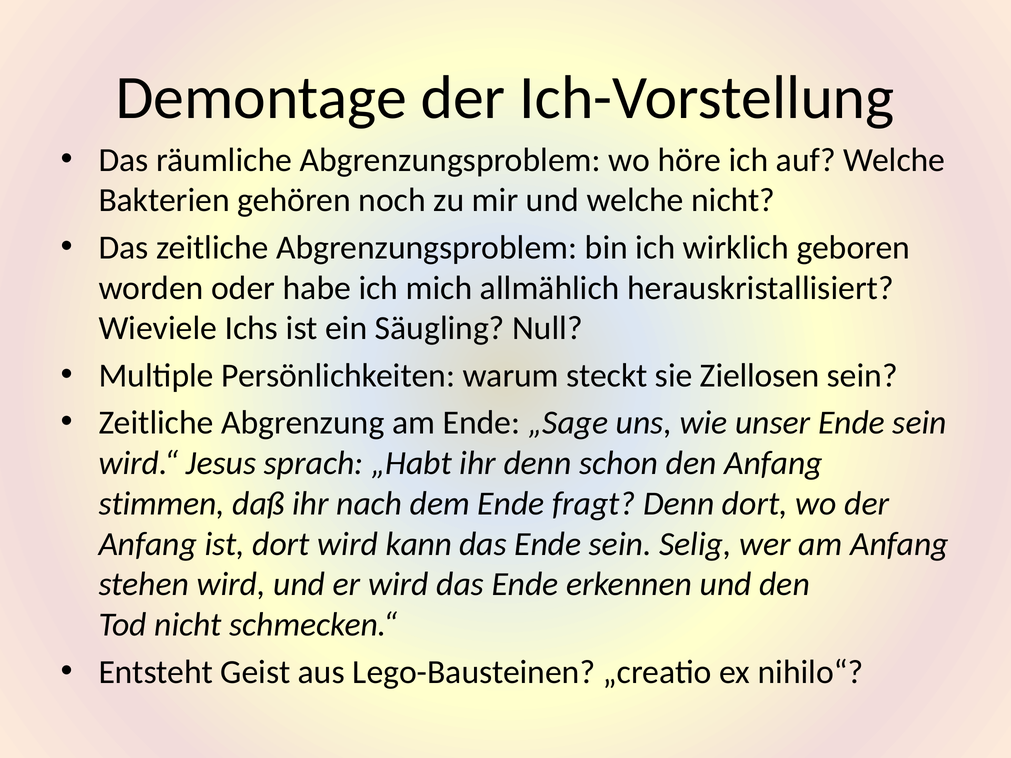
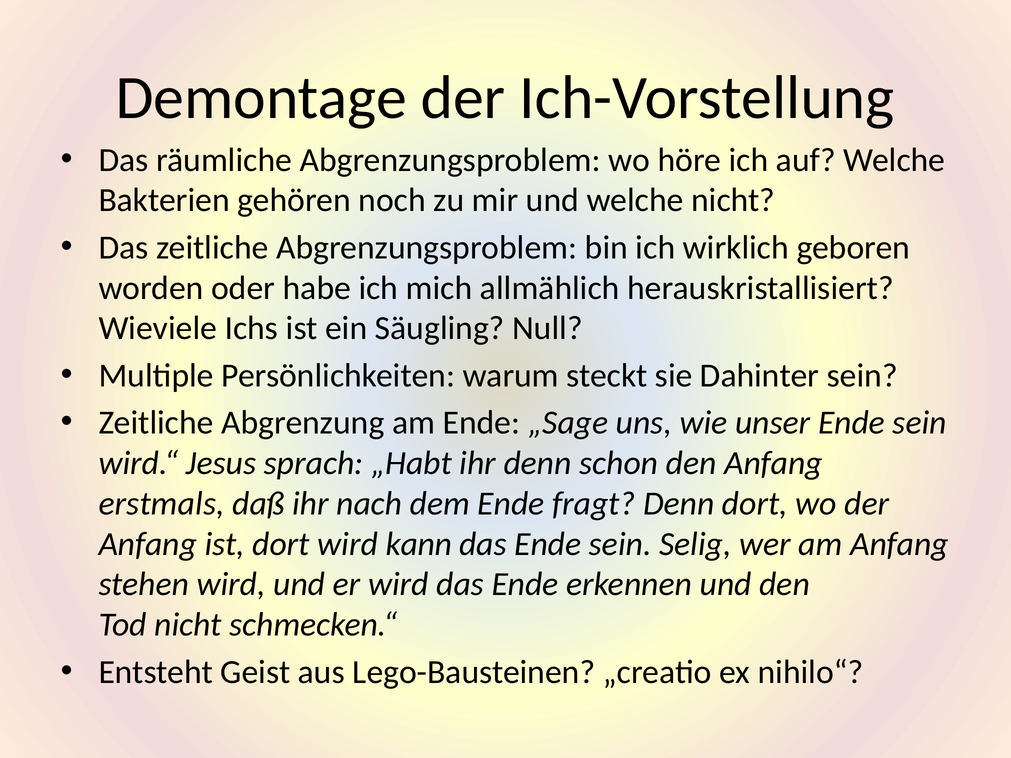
Ziellosen: Ziellosen -> Dahinter
stimmen: stimmen -> erstmals
